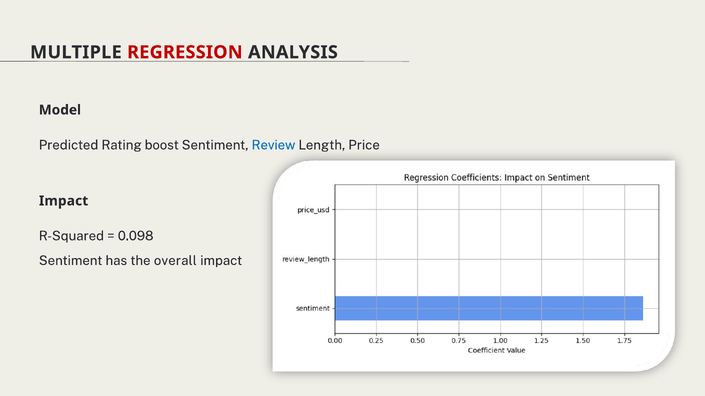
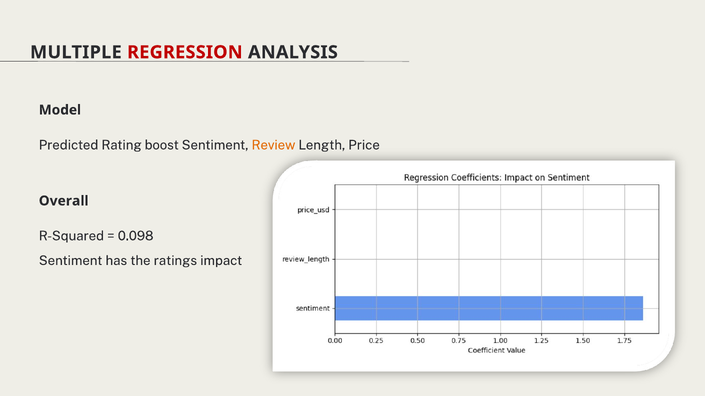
Review colour: blue -> orange
Impact at (64, 201): Impact -> Overall
overall: overall -> ratings
